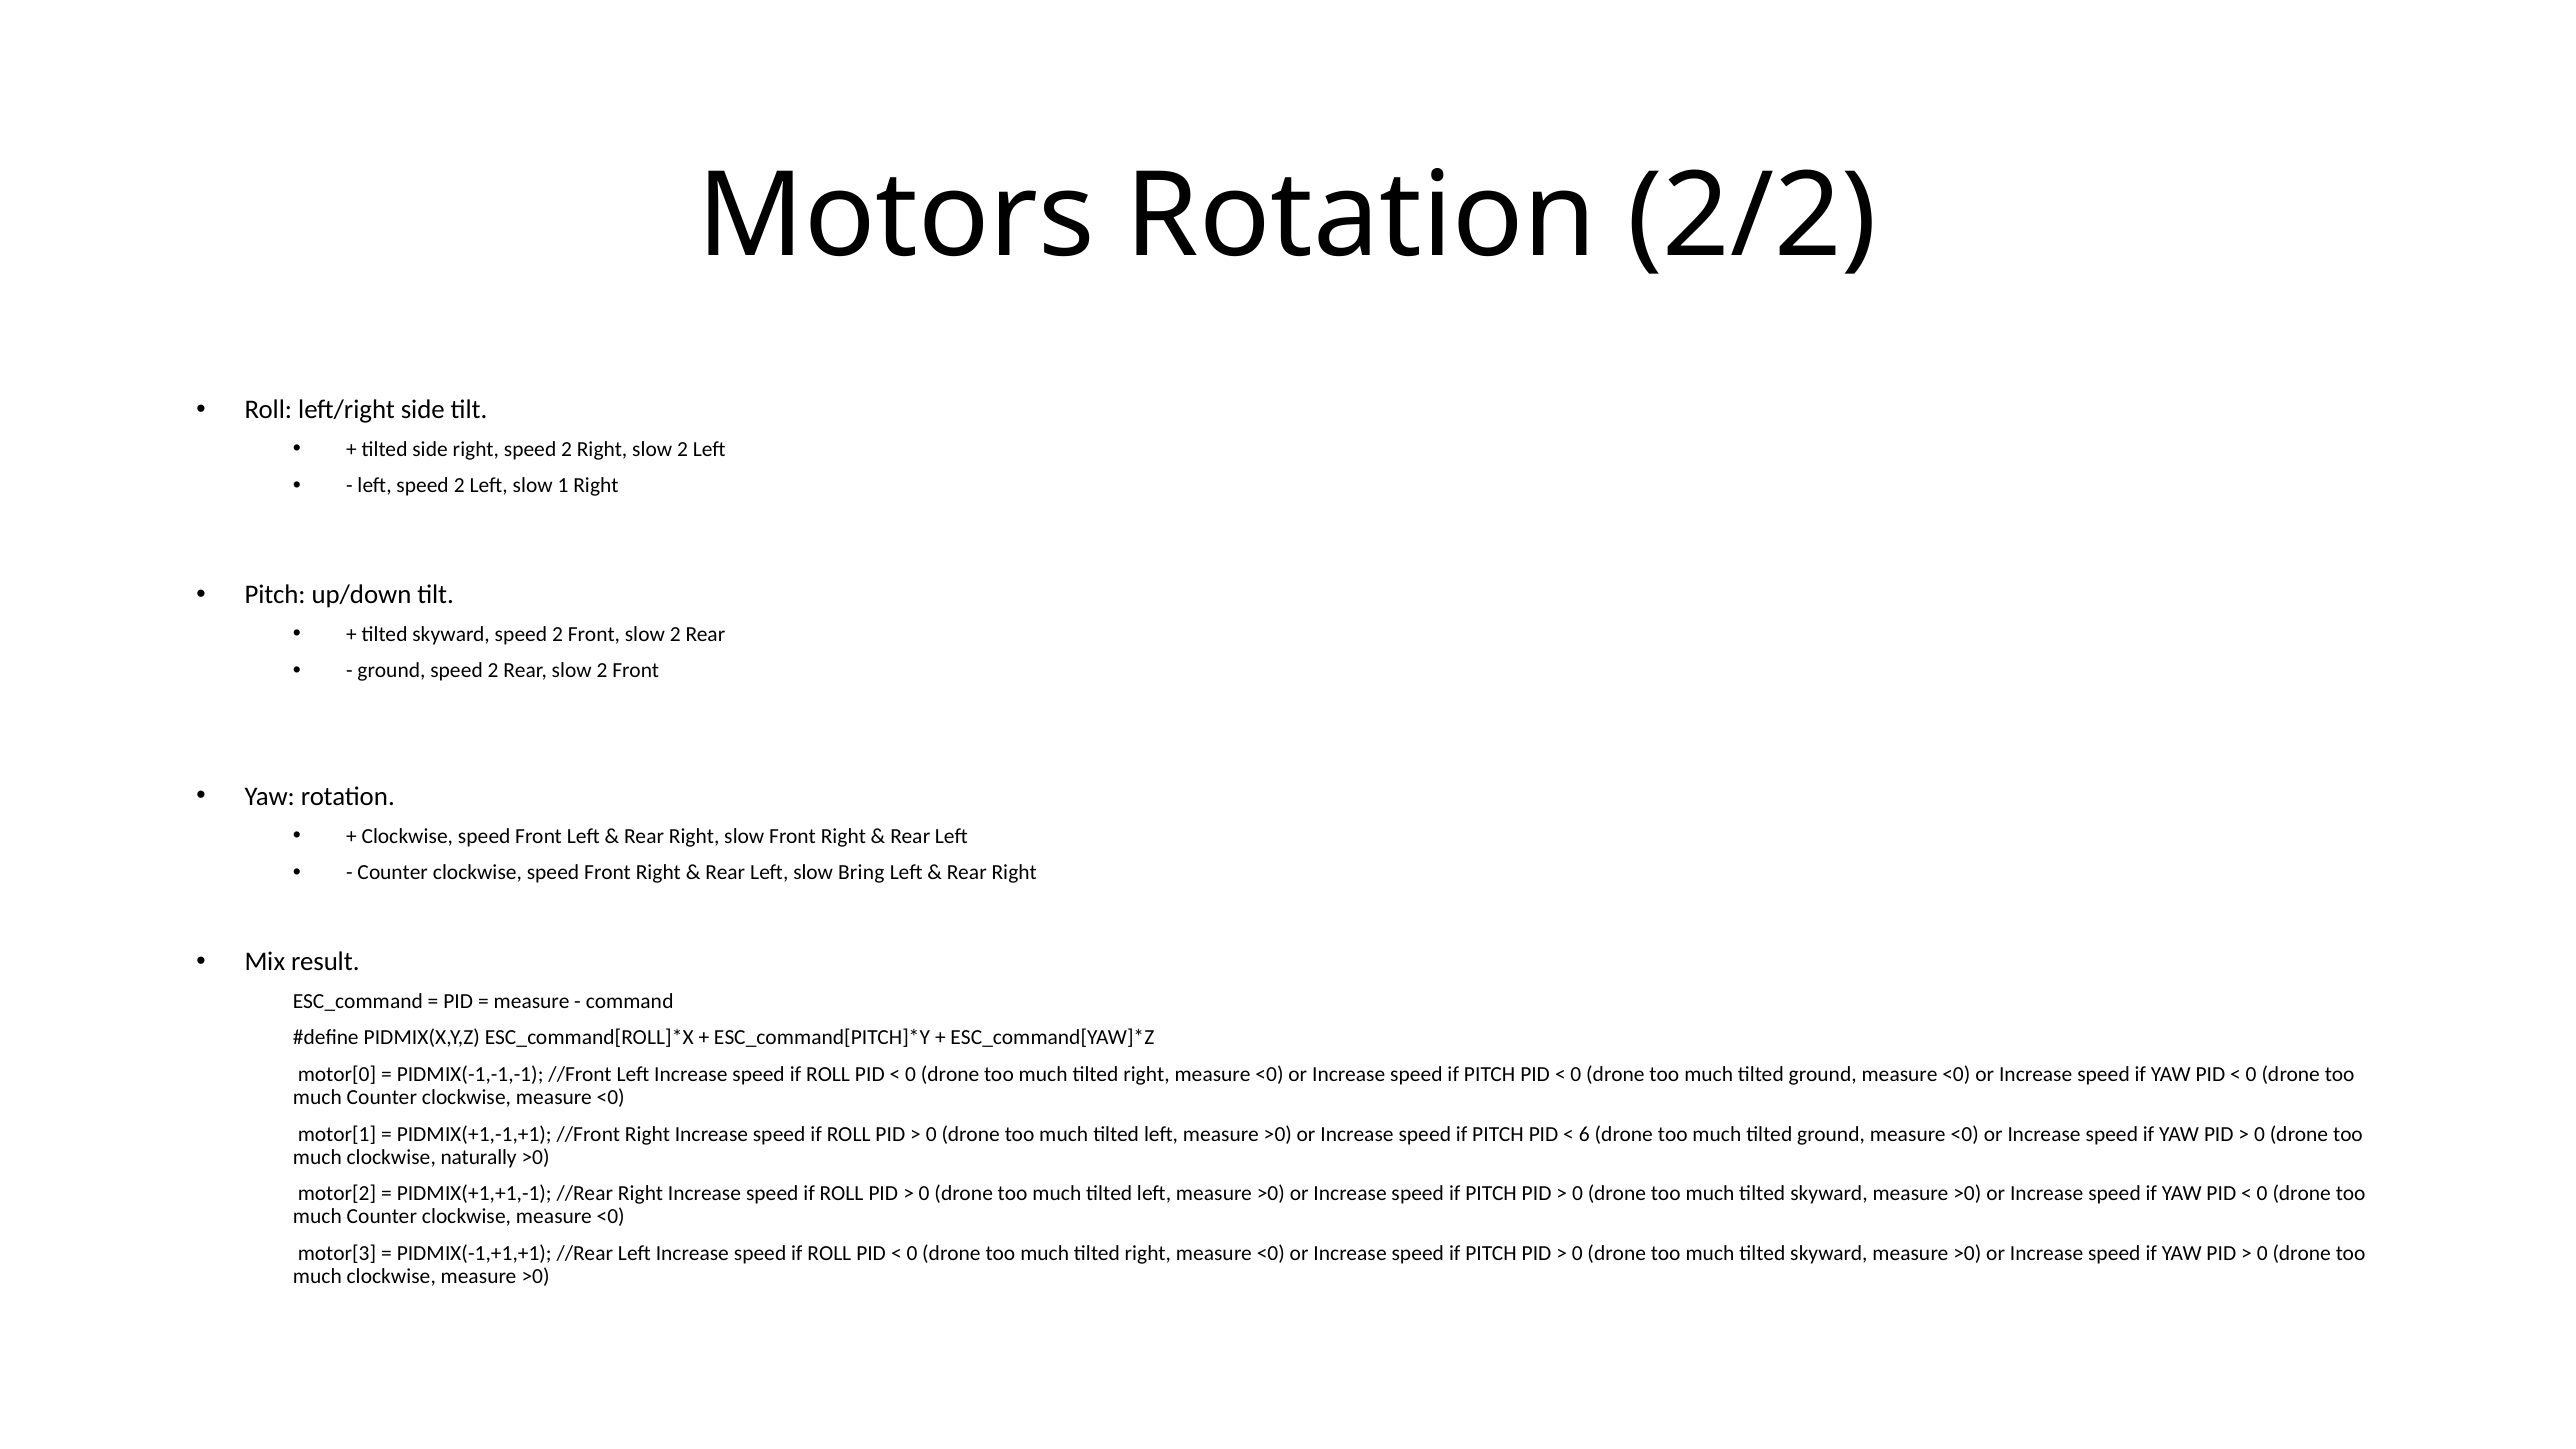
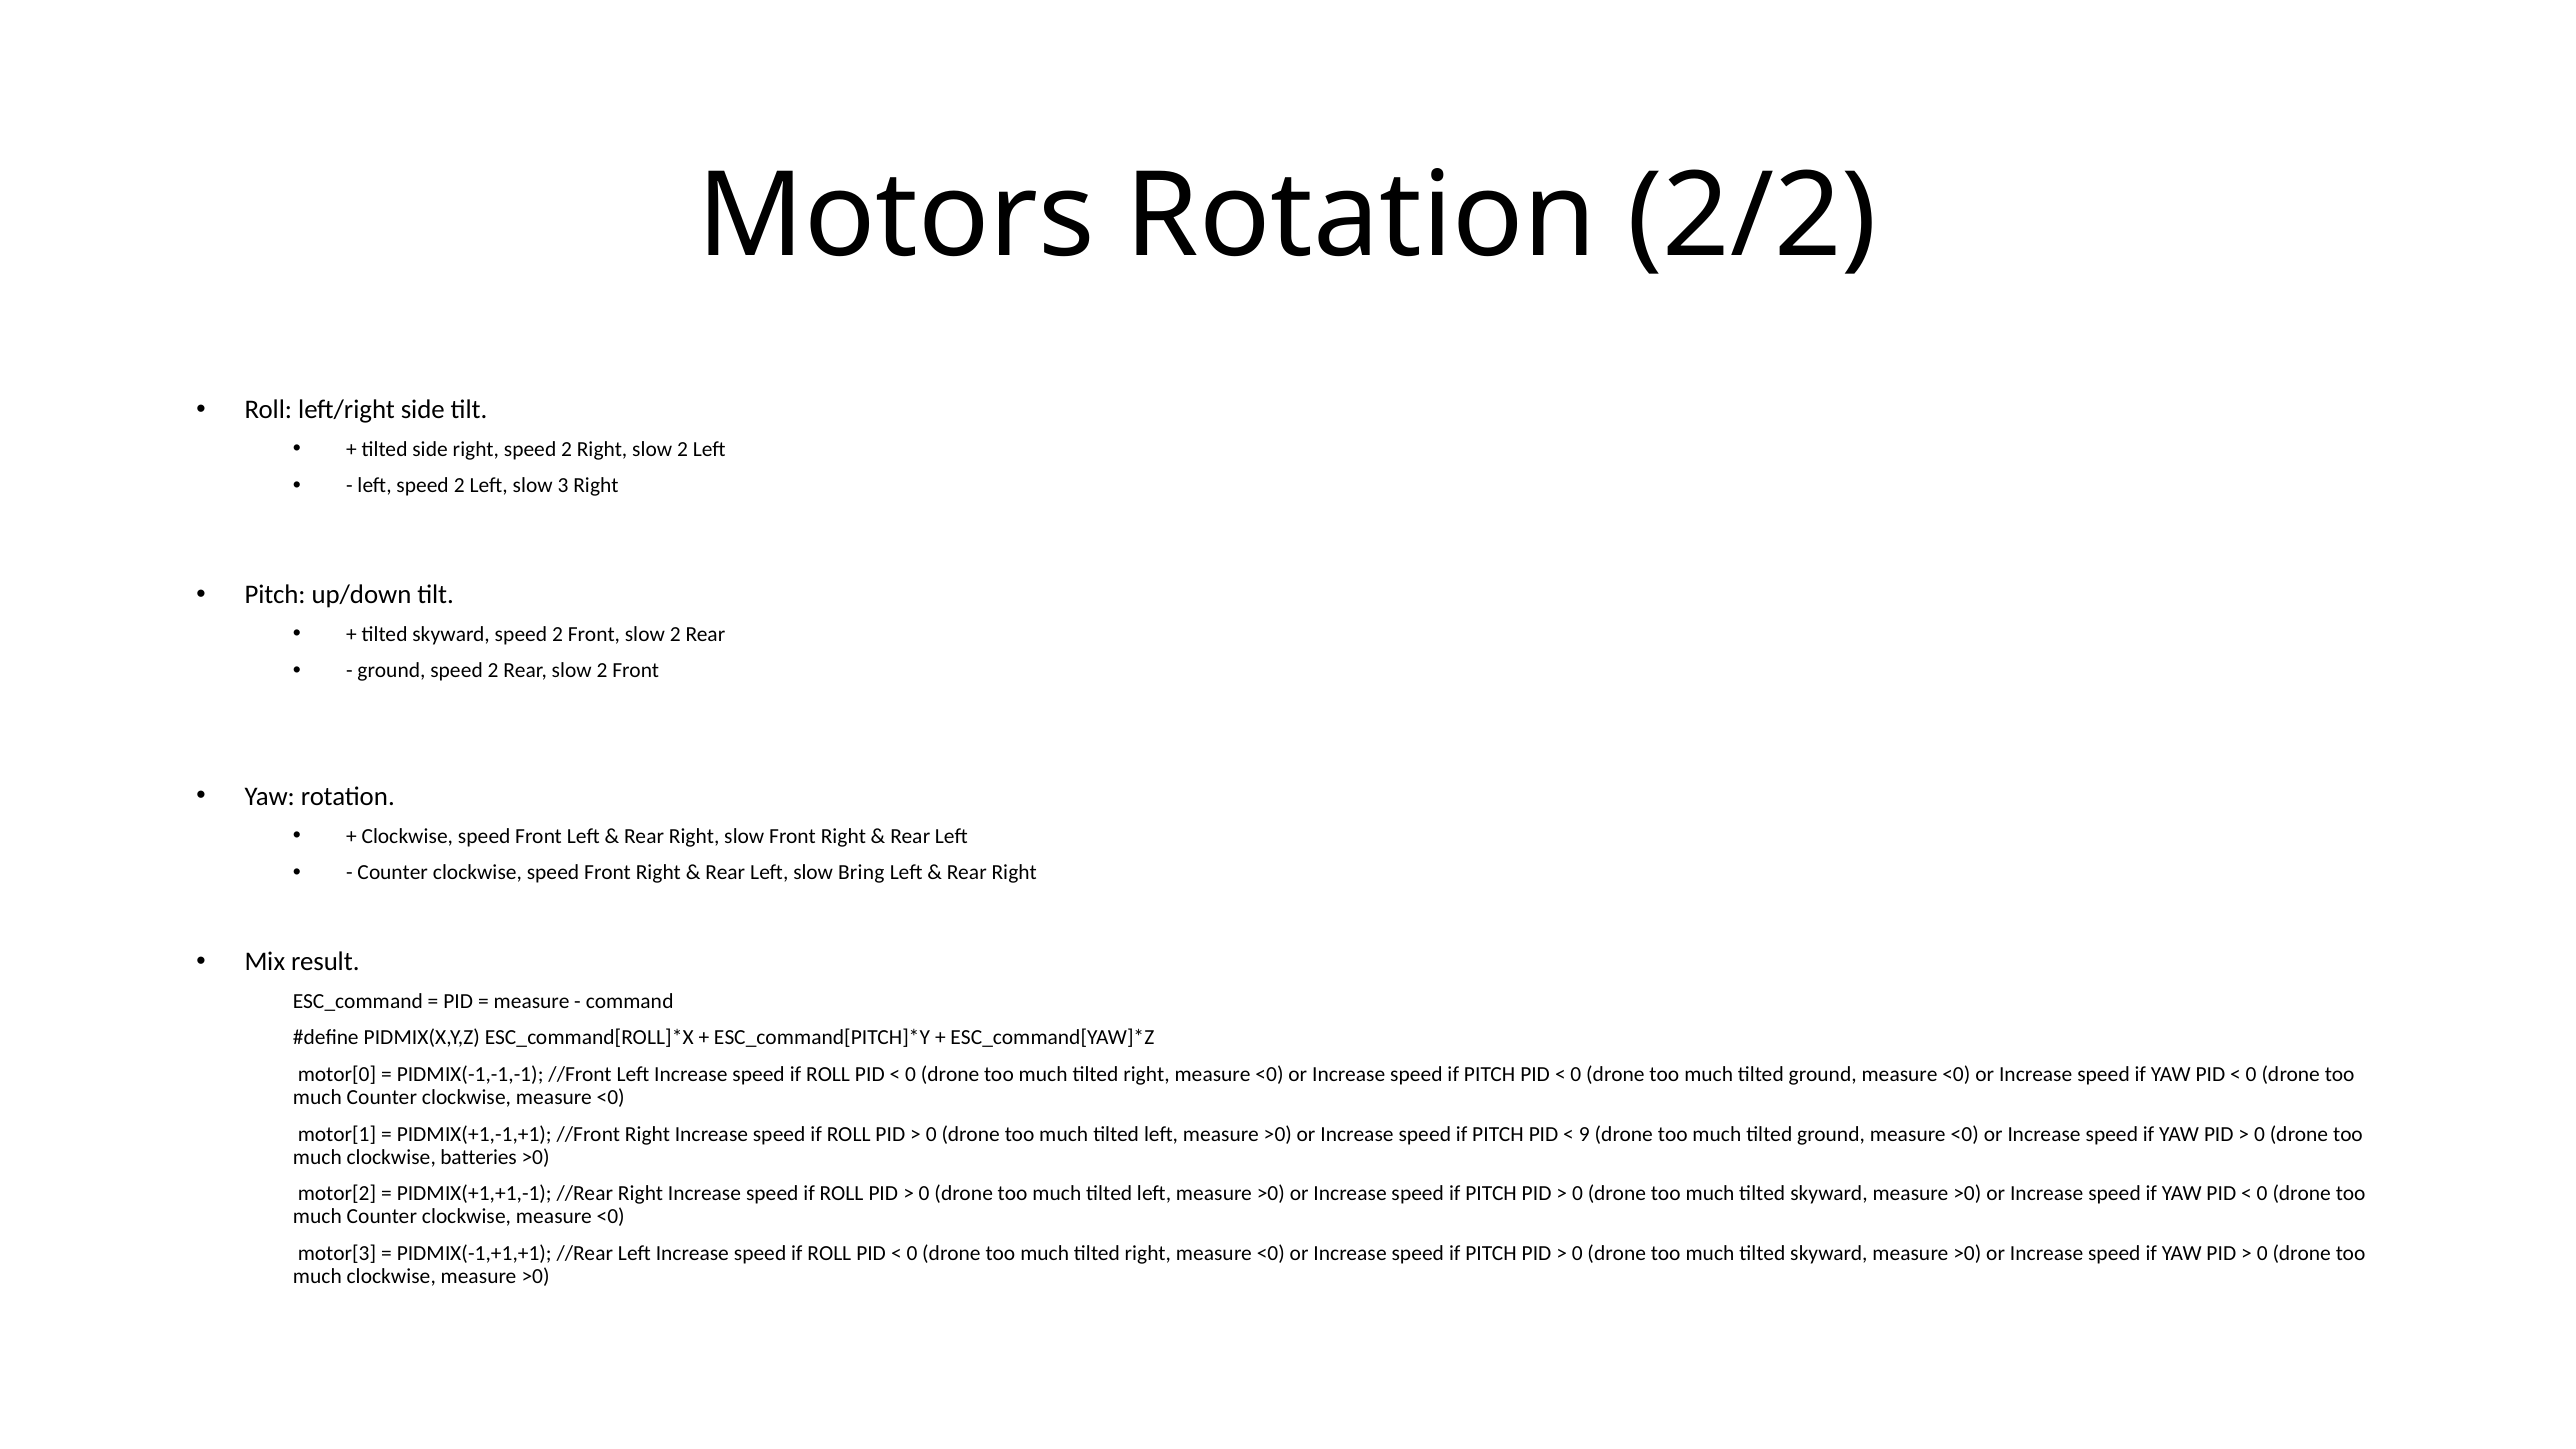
1: 1 -> 3
6: 6 -> 9
naturally: naturally -> batteries
